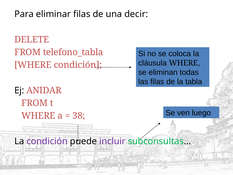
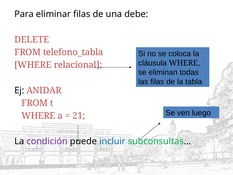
decir: decir -> debe
WHERE condición: condición -> relacional
38: 38 -> 21
incluir colour: purple -> blue
